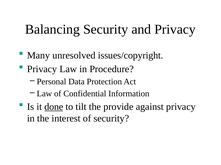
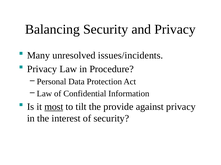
issues/copyright: issues/copyright -> issues/incidents
done: done -> most
